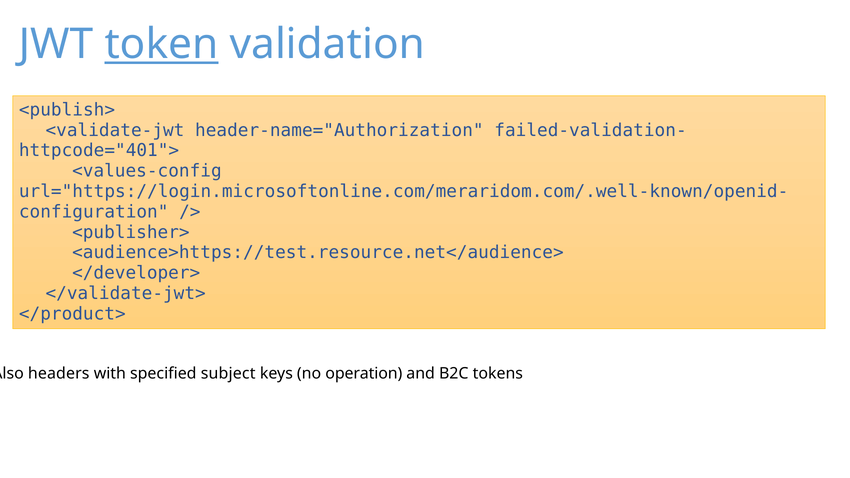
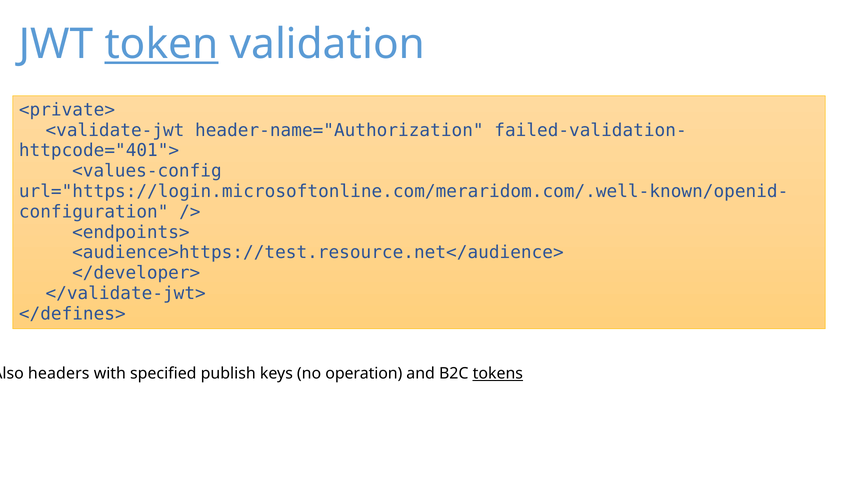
<publish>: <publish> -> <private>
<publisher>: <publisher> -> <endpoints>
</product>: </product> -> </defines>
subject: subject -> publish
tokens underline: none -> present
